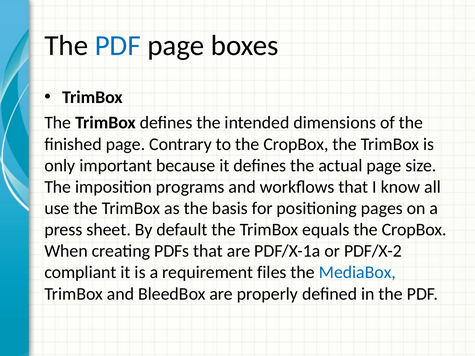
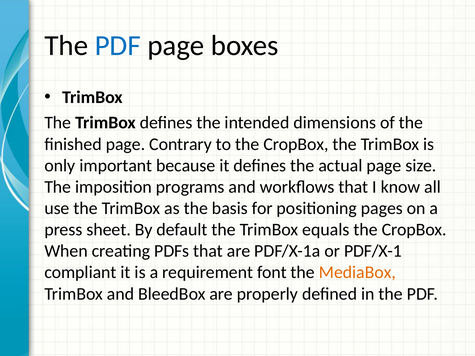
PDF/X-2: PDF/X-2 -> PDF/X-1
files: files -> font
MediaBox colour: blue -> orange
